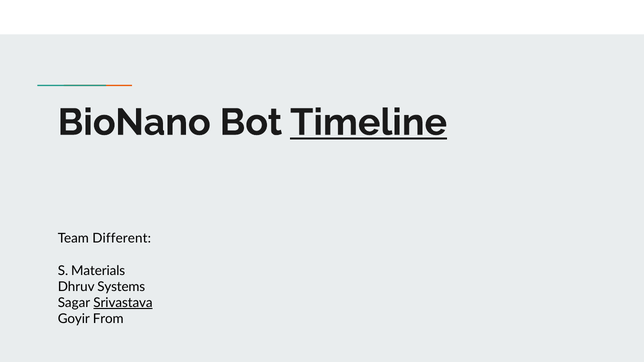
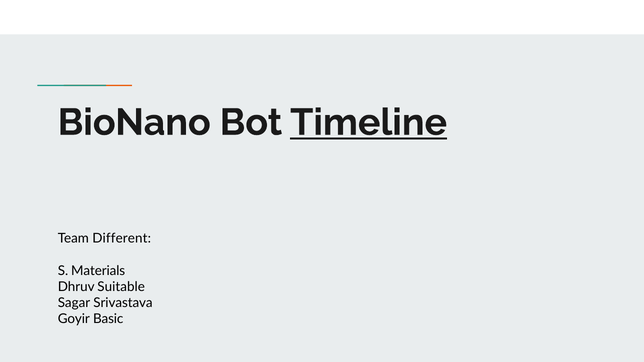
Systems: Systems -> Suitable
Srivastava underline: present -> none
From: From -> Basic
